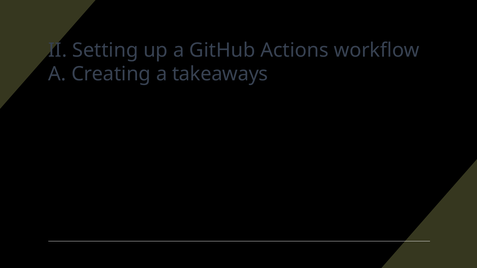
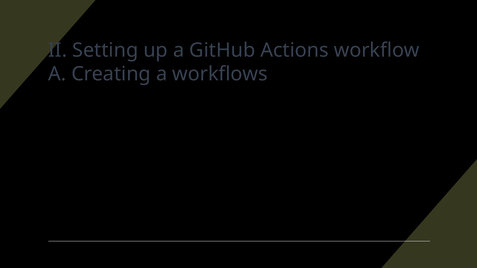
takeaways: takeaways -> workflows
